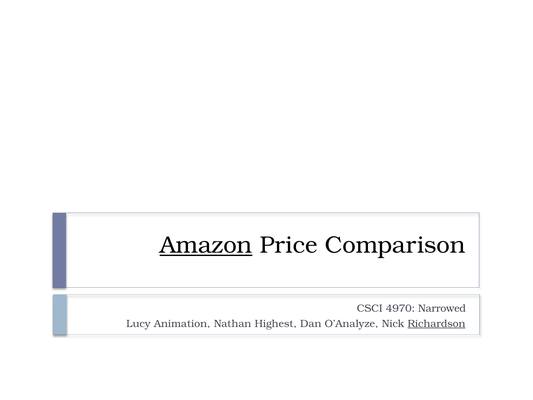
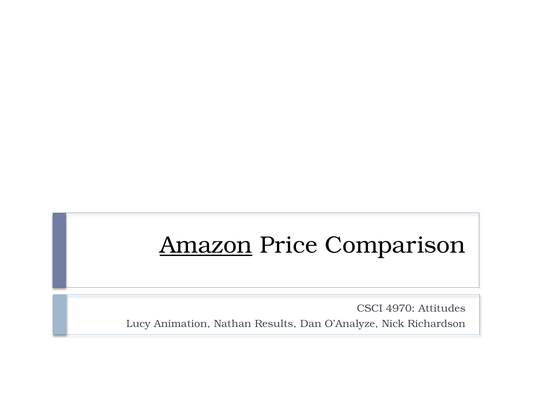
Narrowed: Narrowed -> Attitudes
Highest: Highest -> Results
Richardson underline: present -> none
